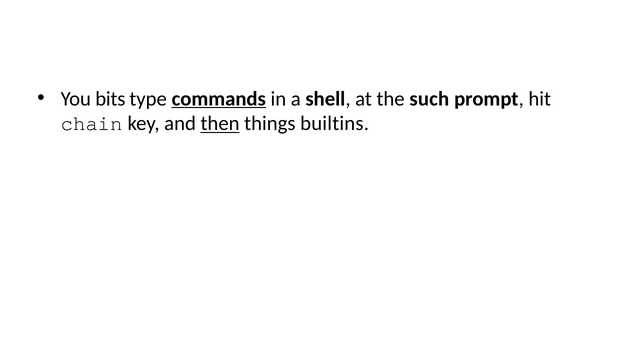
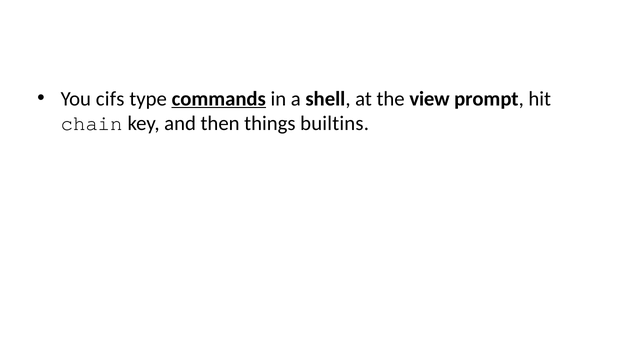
bits: bits -> cifs
such: such -> view
then underline: present -> none
